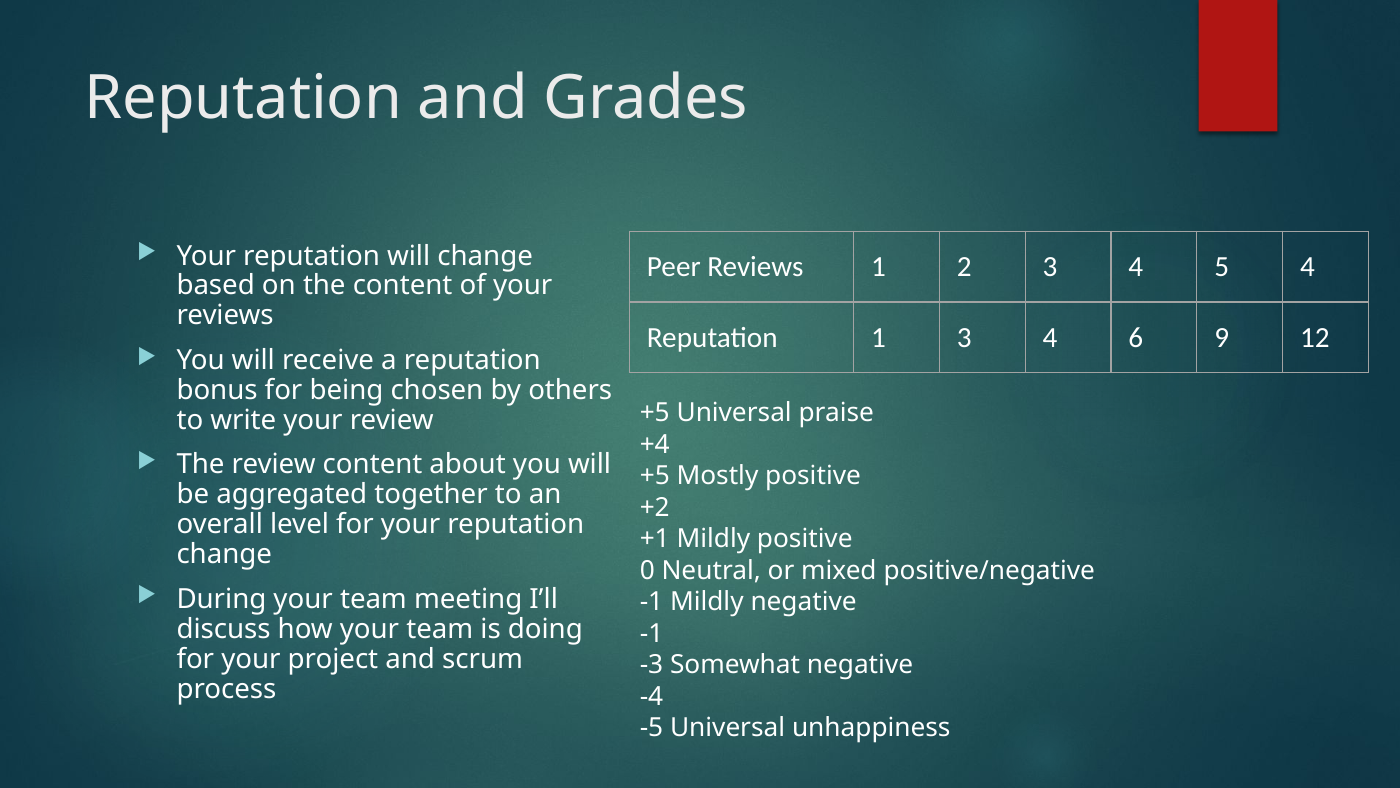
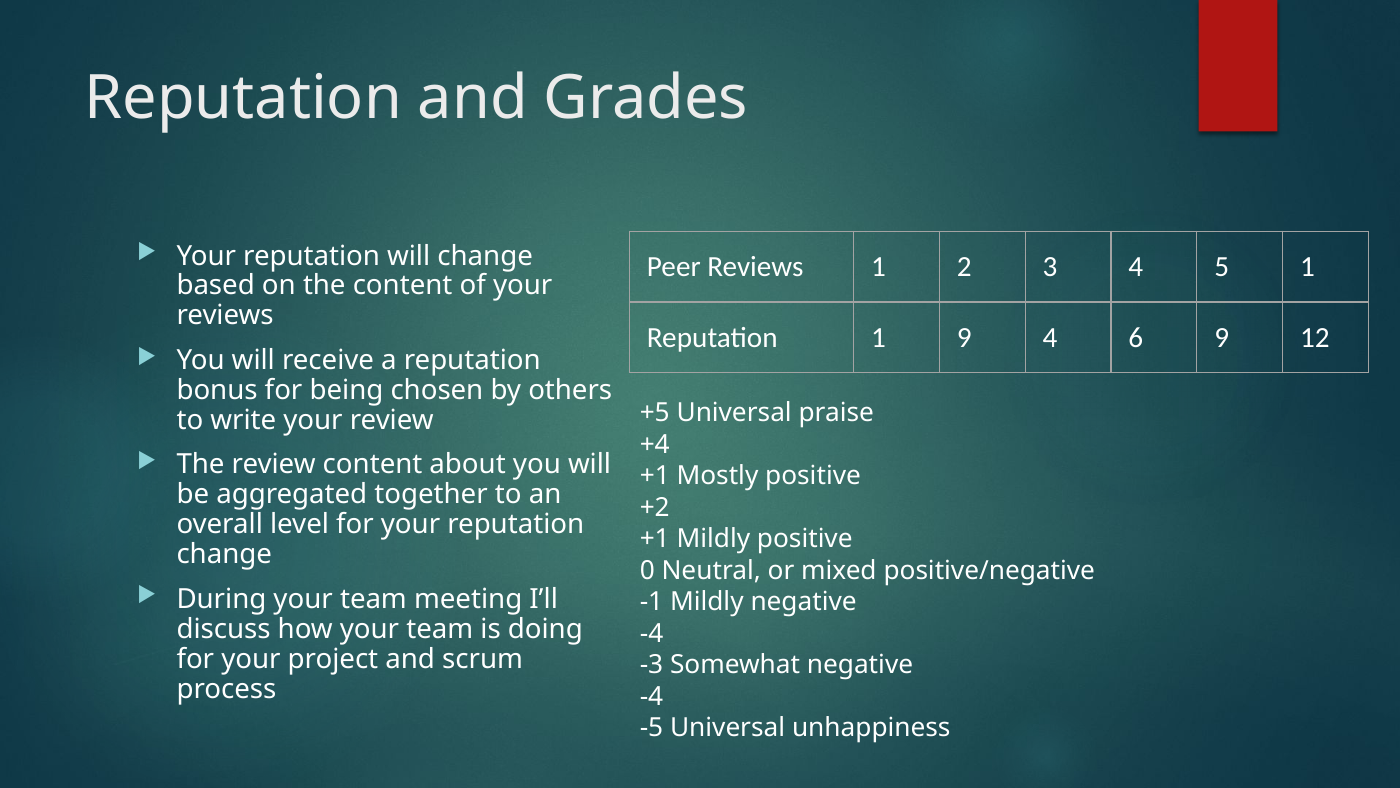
5 4: 4 -> 1
1 3: 3 -> 9
+5 at (655, 476): +5 -> +1
-1 at (652, 633): -1 -> -4
